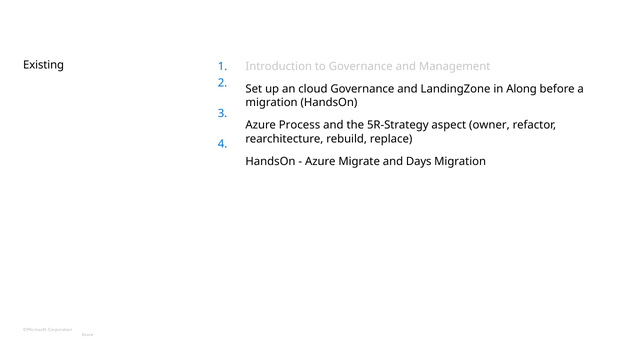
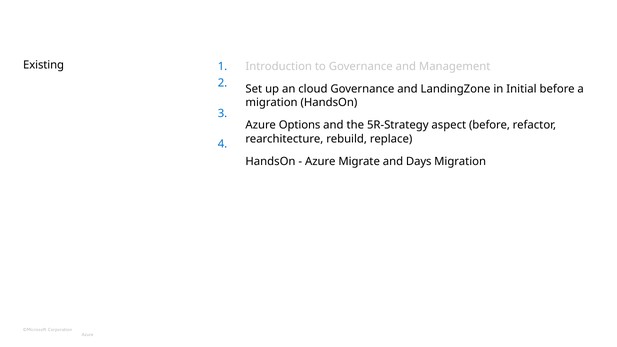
Along: Along -> Initial
Process: Process -> Options
aspect owner: owner -> before
